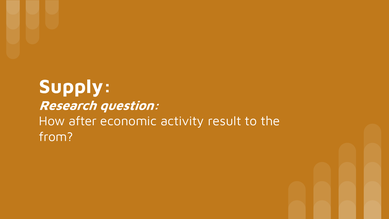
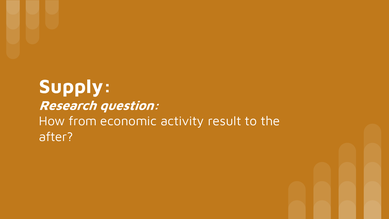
after: after -> from
from: from -> after
